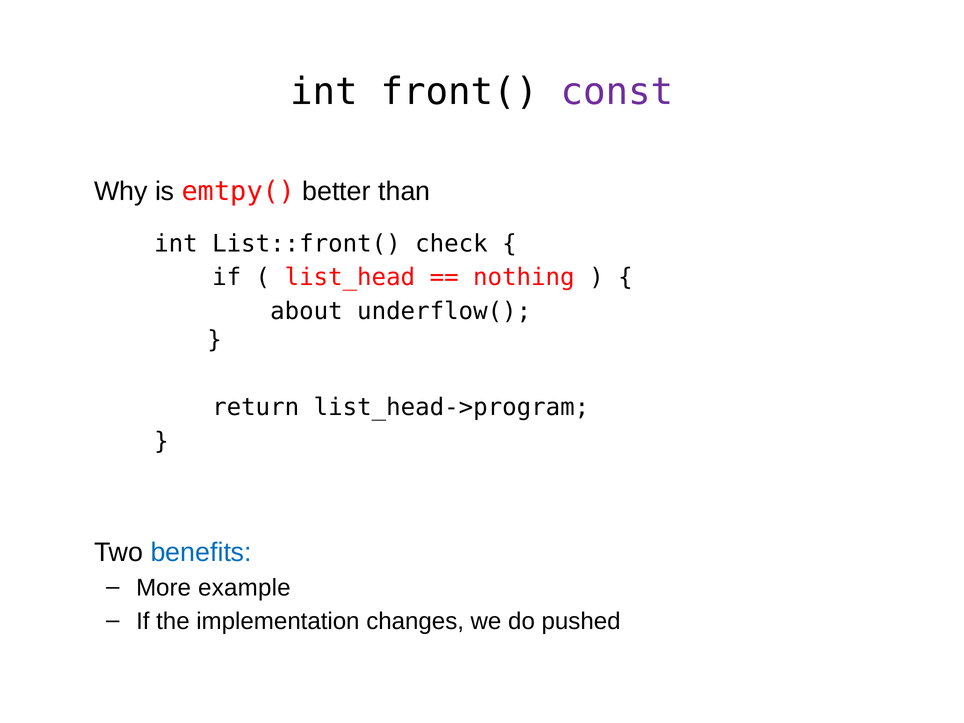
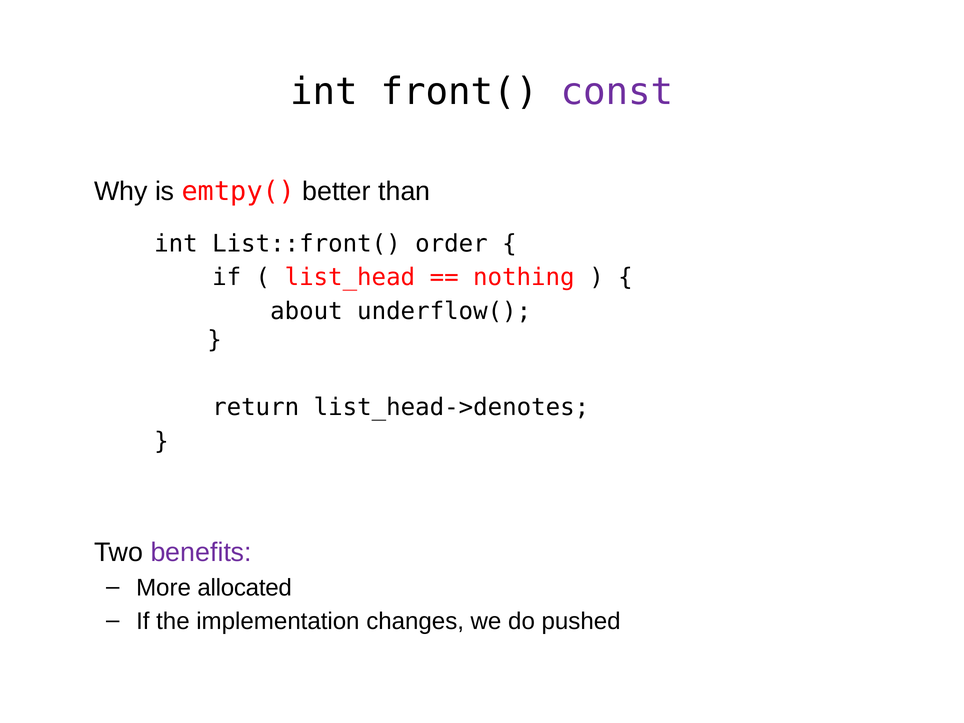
check: check -> order
list_head->program: list_head->program -> list_head->denotes
benefits colour: blue -> purple
example: example -> allocated
